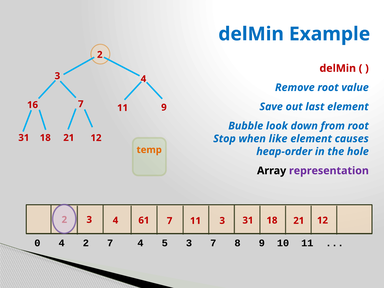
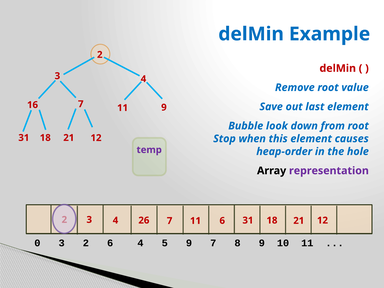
like: like -> this
temp colour: orange -> purple
61: 61 -> 26
11 3: 3 -> 6
0 4: 4 -> 3
2 7: 7 -> 6
5 3: 3 -> 9
